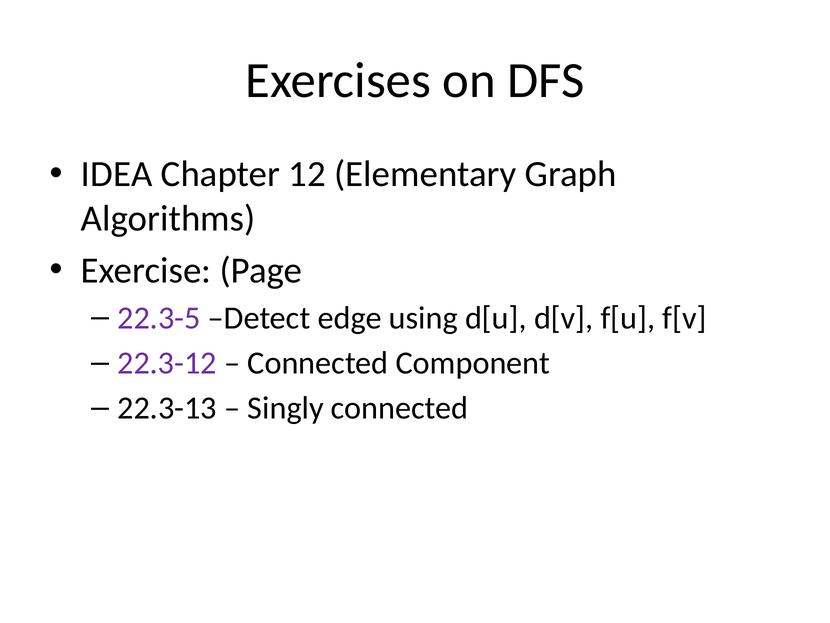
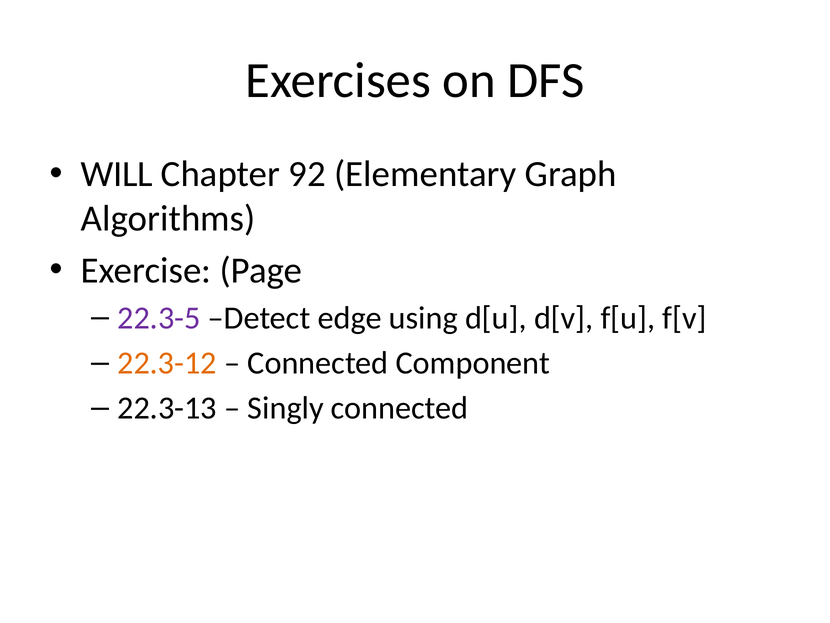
IDEA: IDEA -> WILL
12: 12 -> 92
22.3-12 colour: purple -> orange
